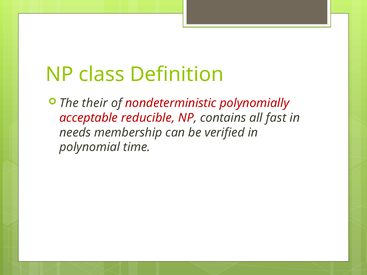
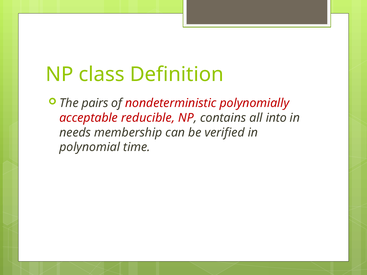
their: their -> pairs
fast: fast -> into
